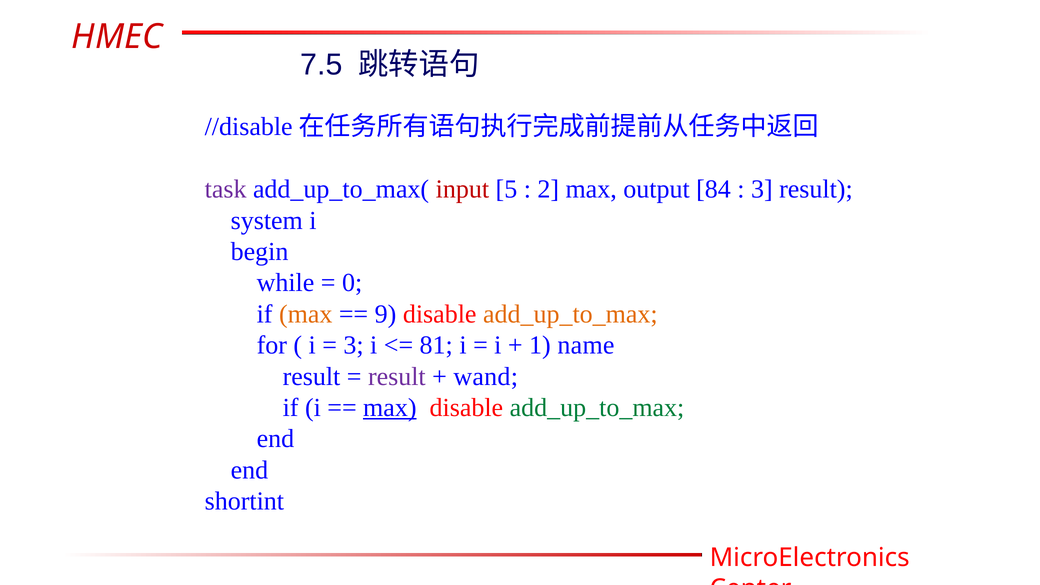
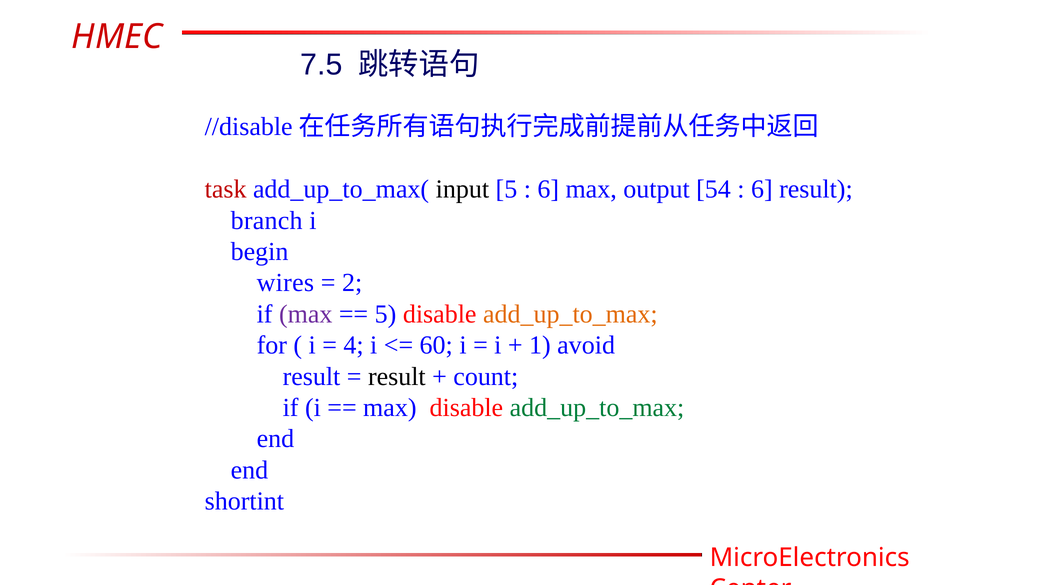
task colour: purple -> red
input colour: red -> black
2 at (548, 189): 2 -> 6
84: 84 -> 54
3 at (762, 189): 3 -> 6
system: system -> branch
while: while -> wires
0: 0 -> 2
max at (306, 314) colour: orange -> purple
9 at (386, 314): 9 -> 5
3 at (354, 345): 3 -> 4
81: 81 -> 60
name: name -> avoid
result at (397, 376) colour: purple -> black
wand: wand -> count
max at (390, 408) underline: present -> none
